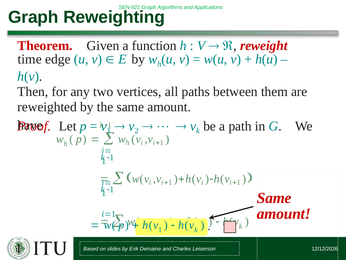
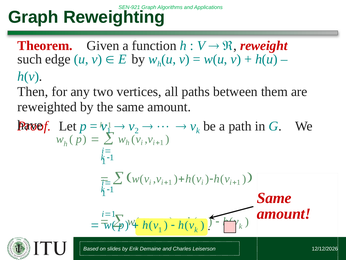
time: time -> such
